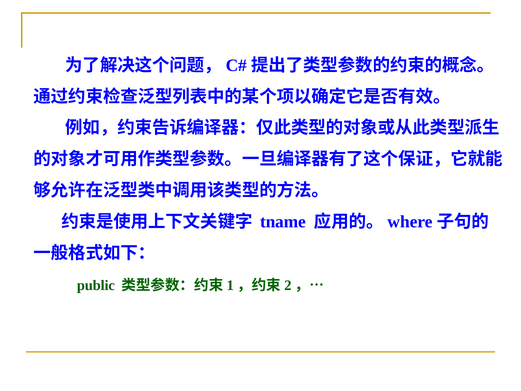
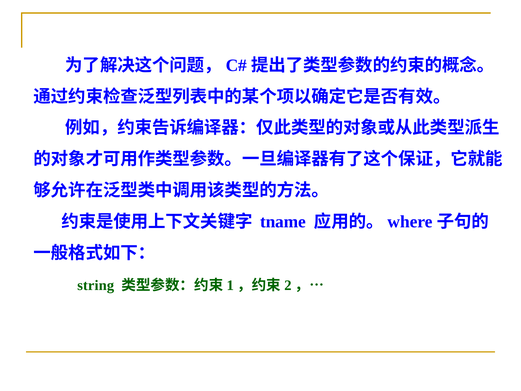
public: public -> string
